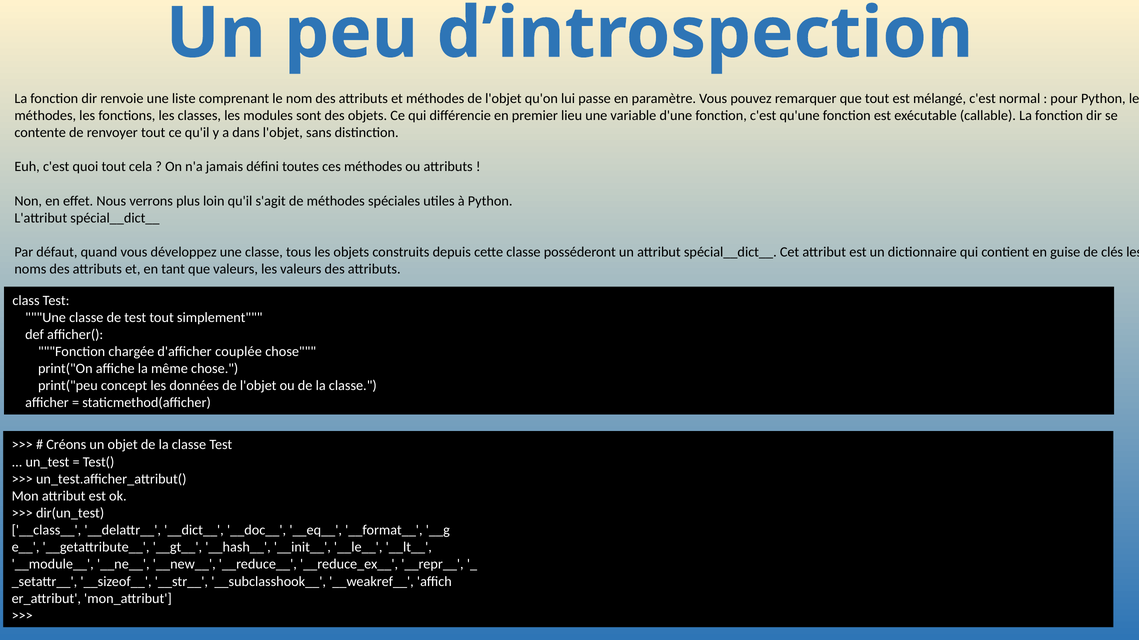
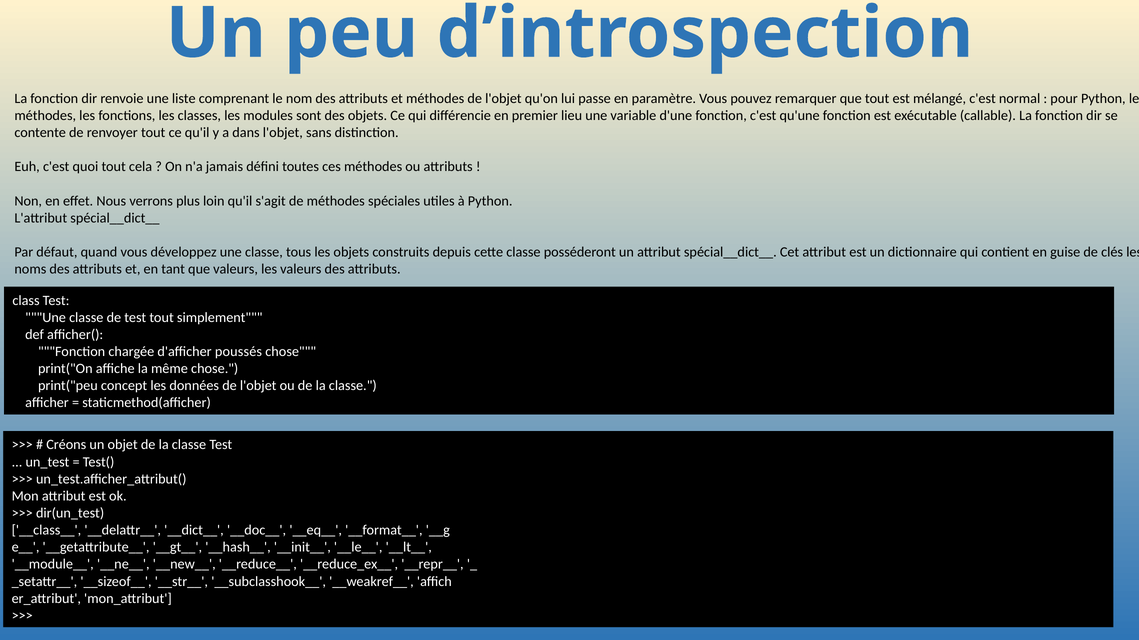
couplée: couplée -> poussés
